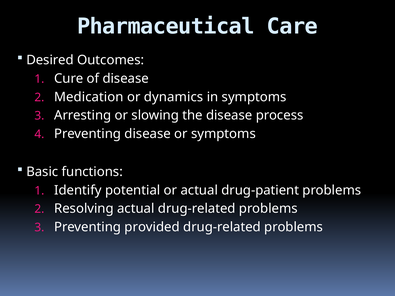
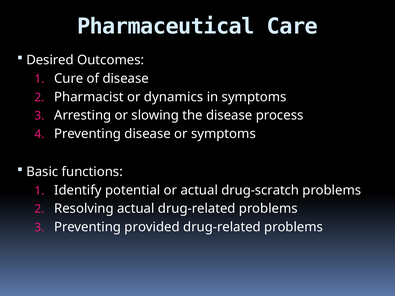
Medication: Medication -> Pharmacist
drug-patient: drug-patient -> drug-scratch
